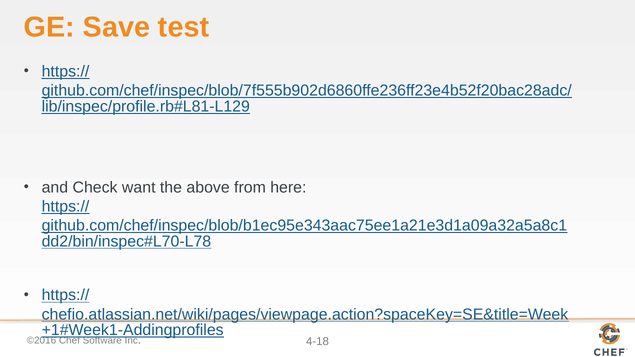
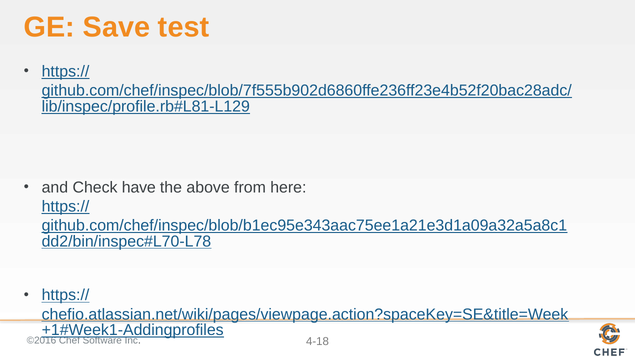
want: want -> have
